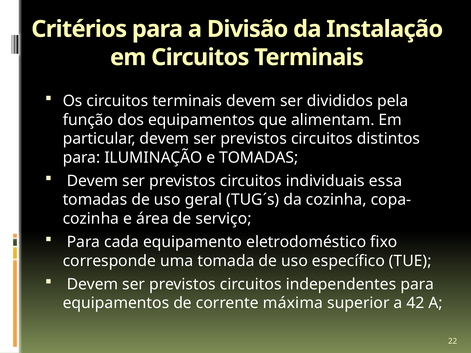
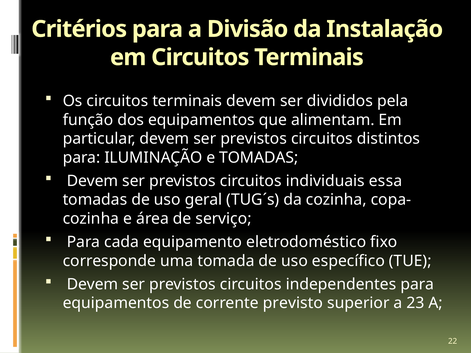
máxima: máxima -> previsto
42: 42 -> 23
